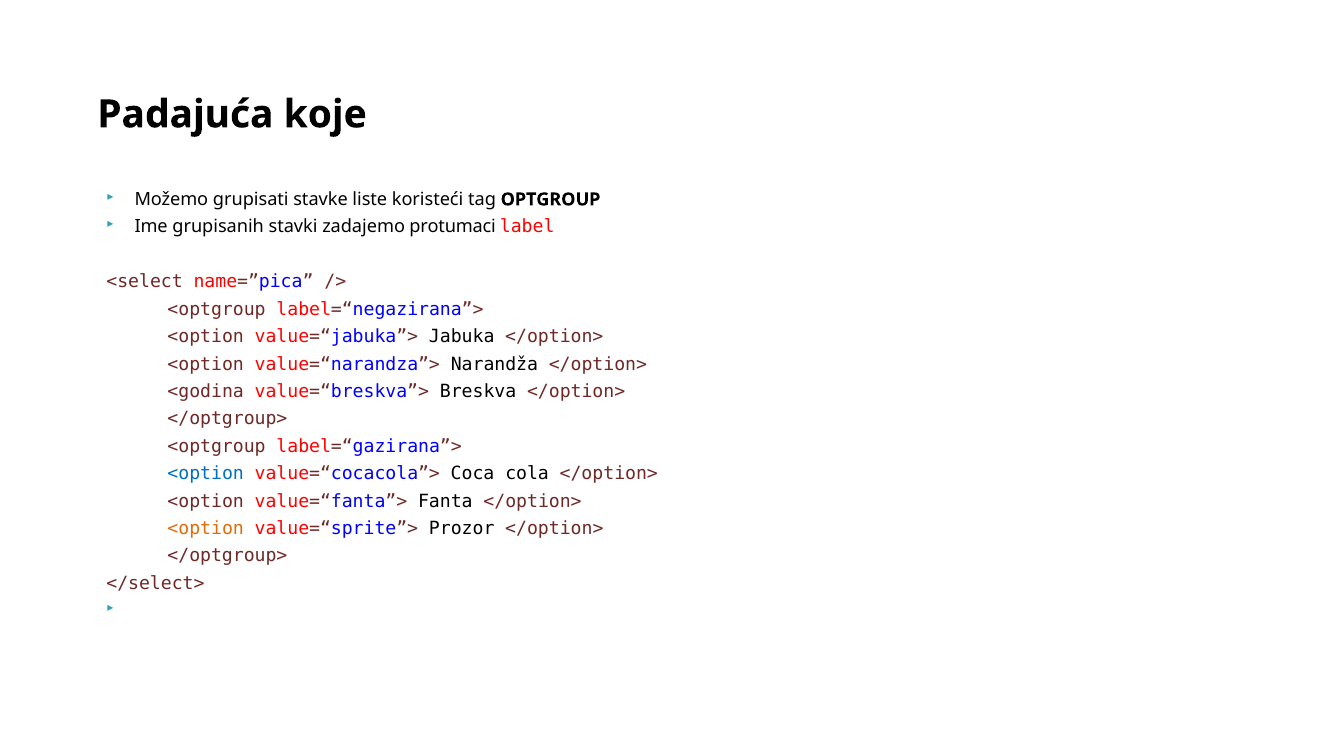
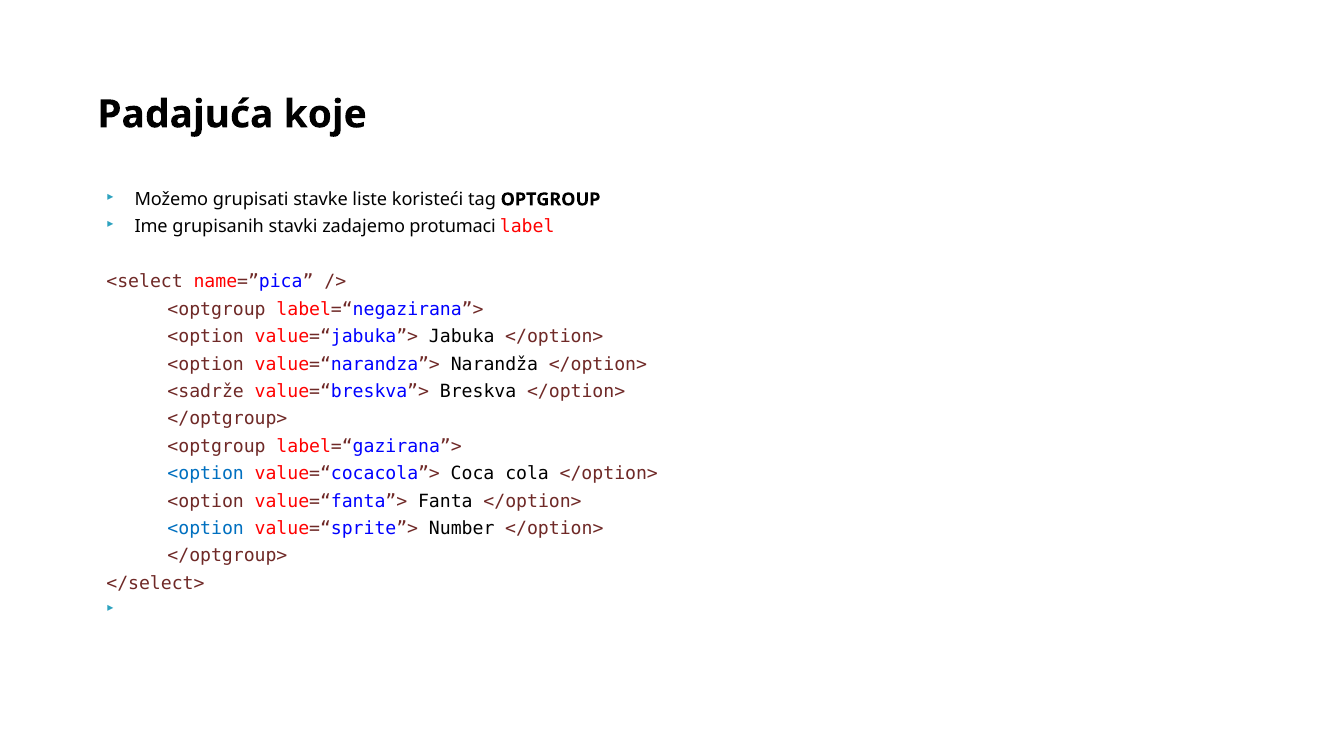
<godina: <godina -> <sadrže
<option at (206, 528) colour: orange -> blue
Prozor: Prozor -> Number
